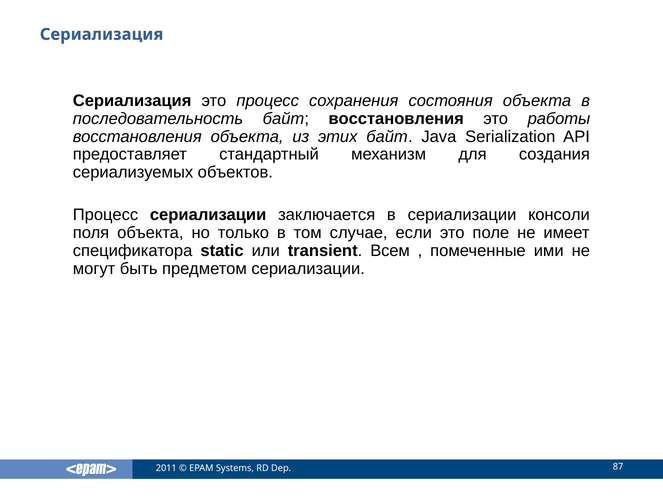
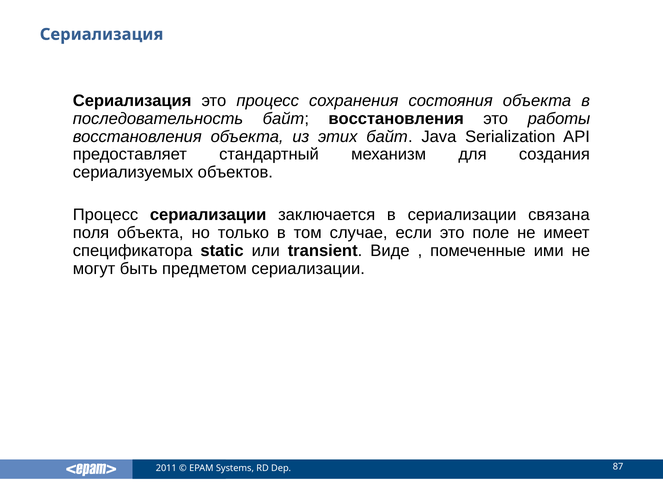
консоли: консоли -> связана
Всем: Всем -> Виде
